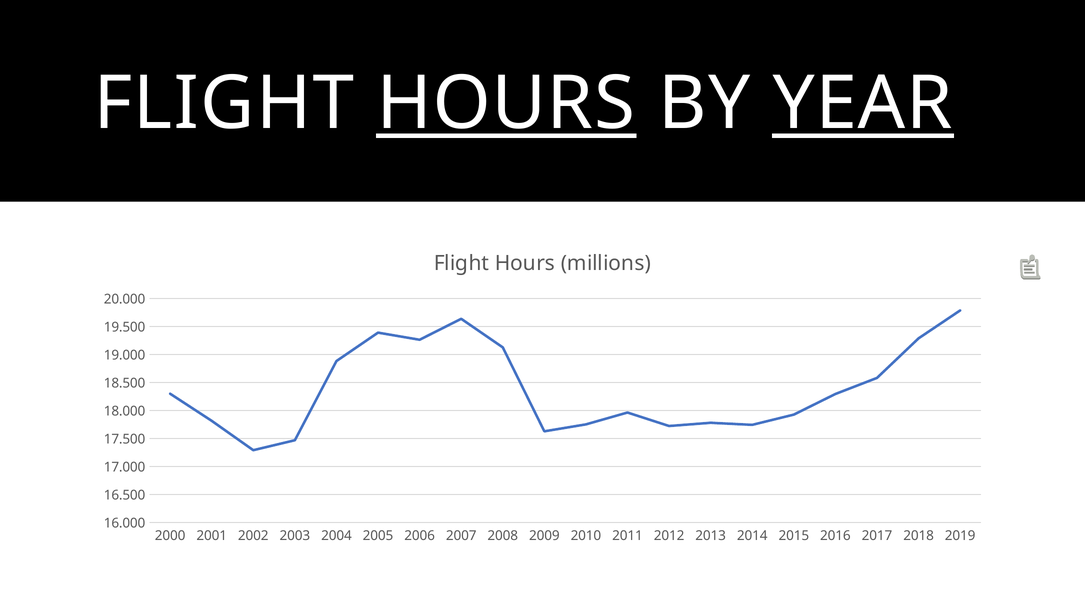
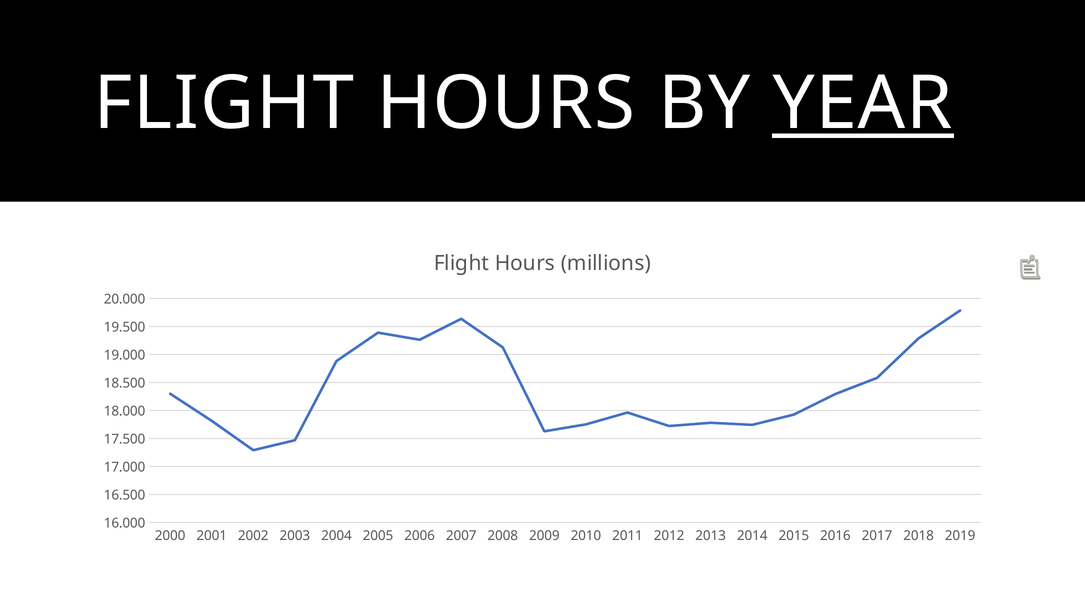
HOURS at (506, 104) underline: present -> none
